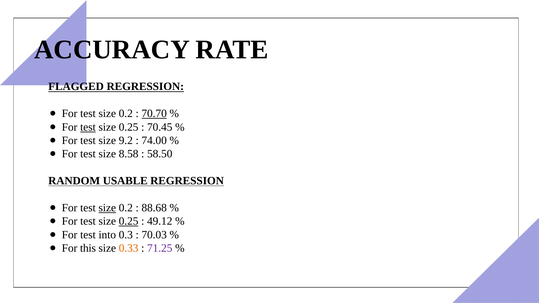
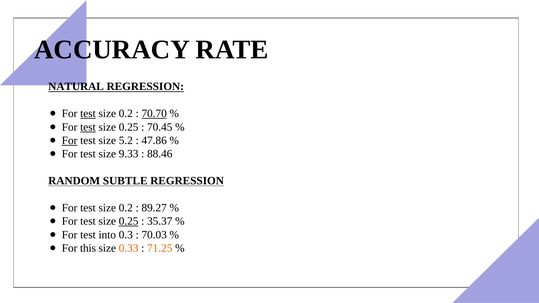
FLAGGED: FLAGGED -> NATURAL
test at (88, 114) underline: none -> present
For at (70, 141) underline: none -> present
9.2: 9.2 -> 5.2
74.00: 74.00 -> 47.86
8.58: 8.58 -> 9.33
58.50: 58.50 -> 88.46
USABLE: USABLE -> SUBTLE
size at (107, 208) underline: present -> none
88.68: 88.68 -> 89.27
49.12: 49.12 -> 35.37
71.25 colour: purple -> orange
